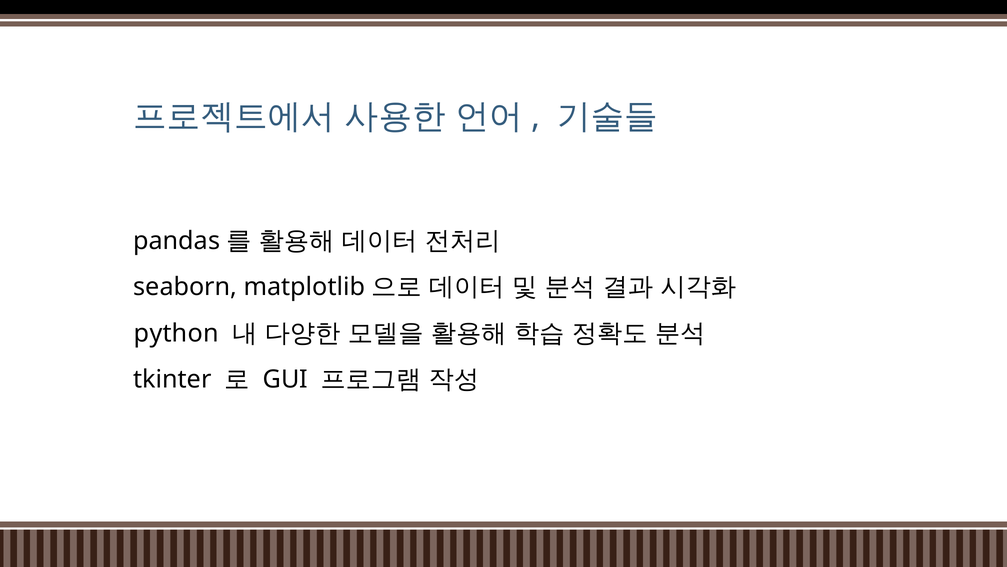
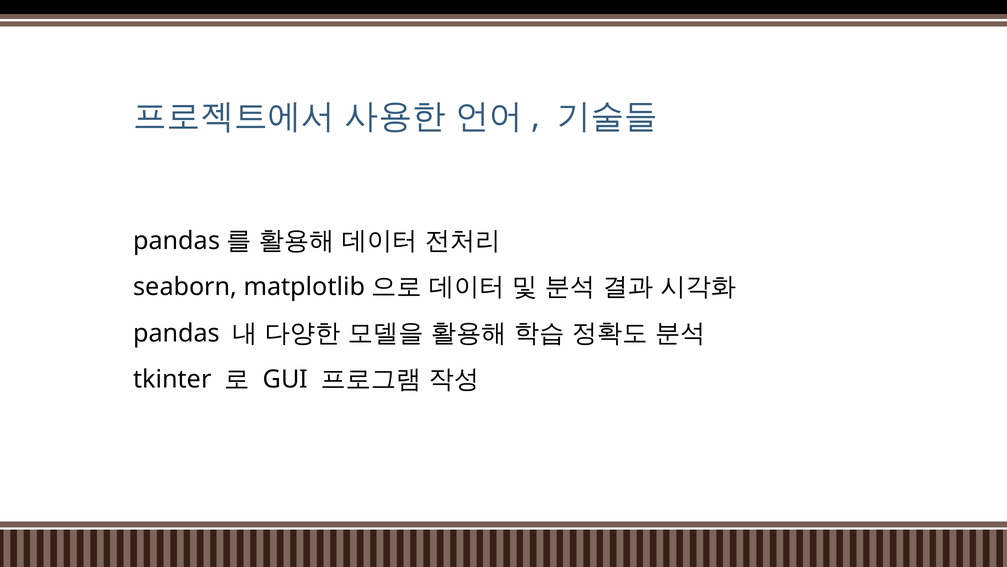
python at (176, 333): python -> pandas
